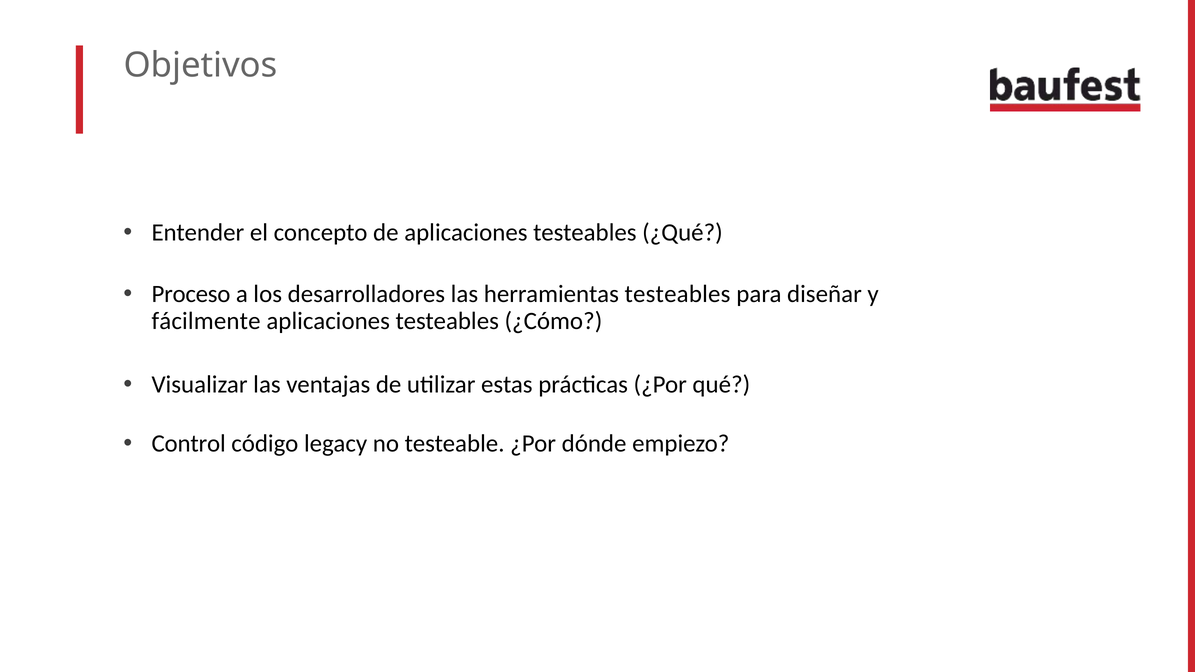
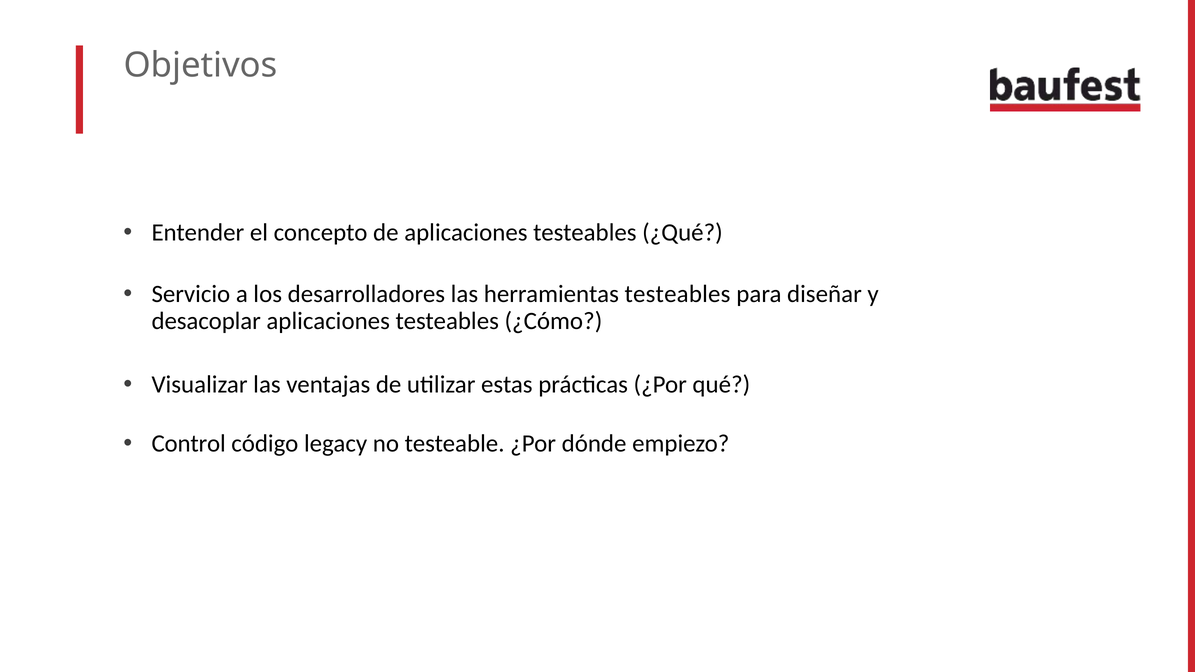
Proceso: Proceso -> Servicio
fácilmente: fácilmente -> desacoplar
